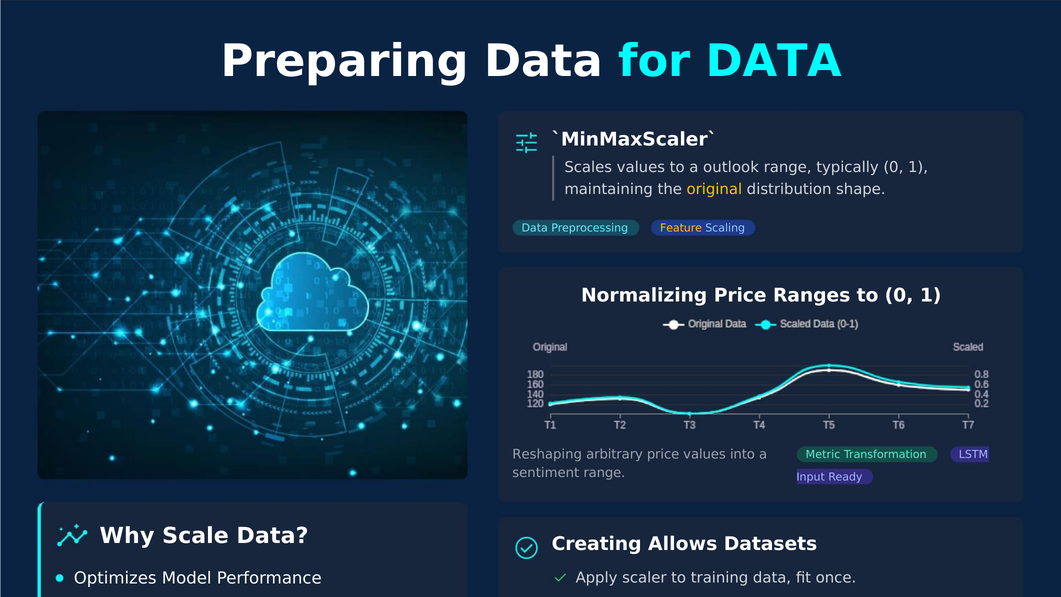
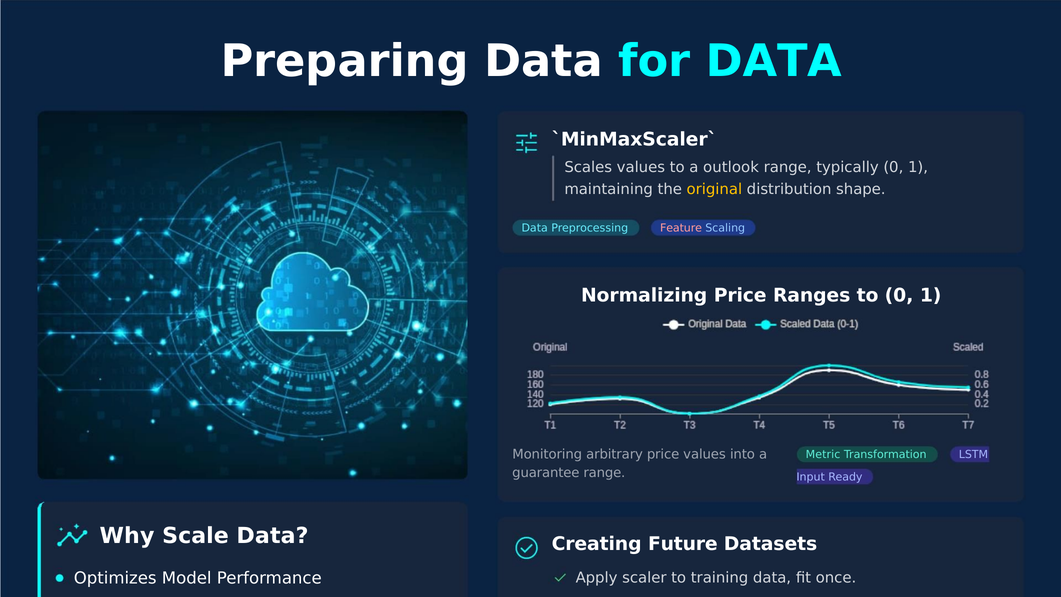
Feature at (681, 228) colour: yellow -> pink
Reshaping: Reshaping -> Monitoring
sentiment: sentiment -> guarantee
Allows: Allows -> Future
